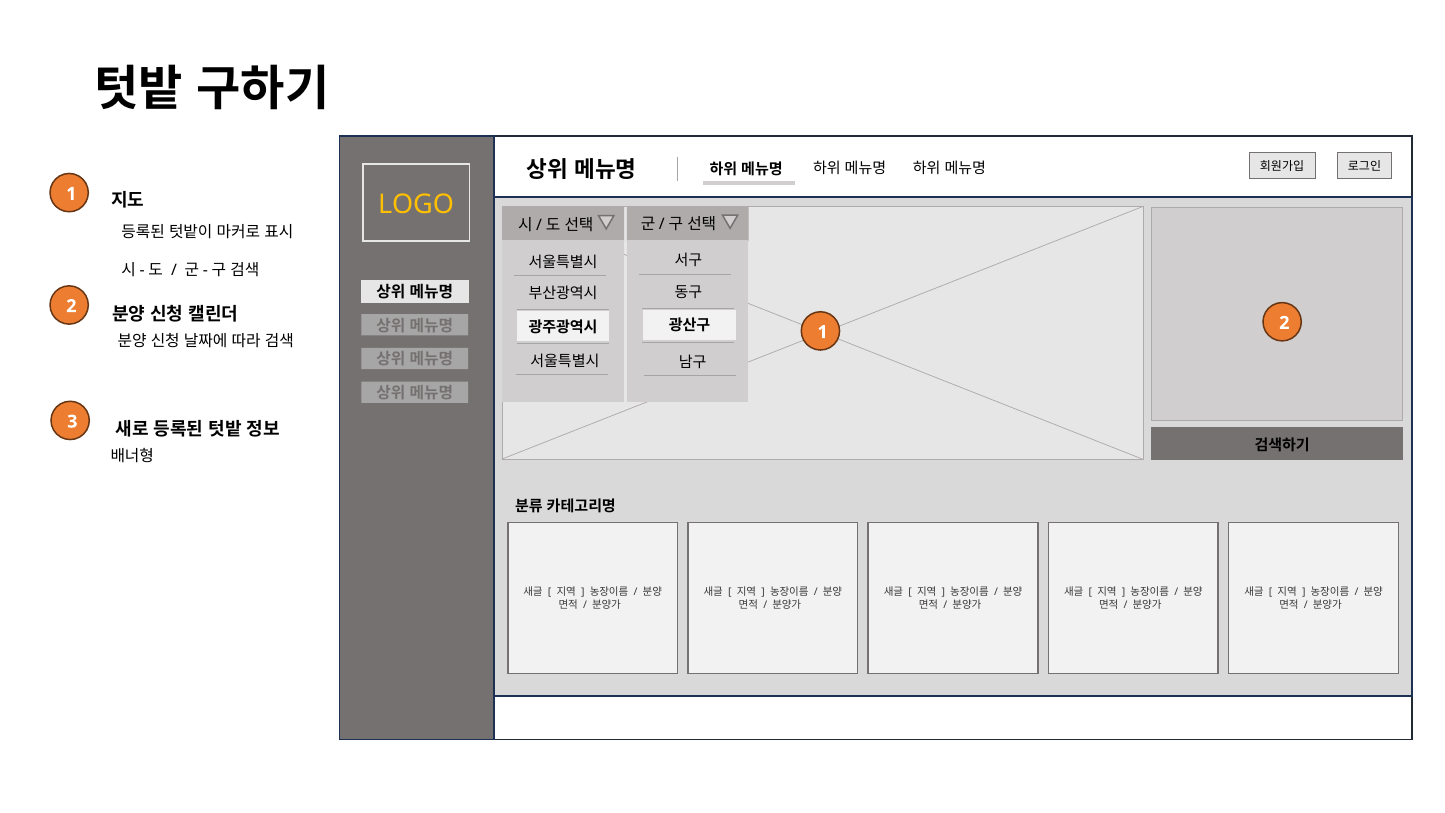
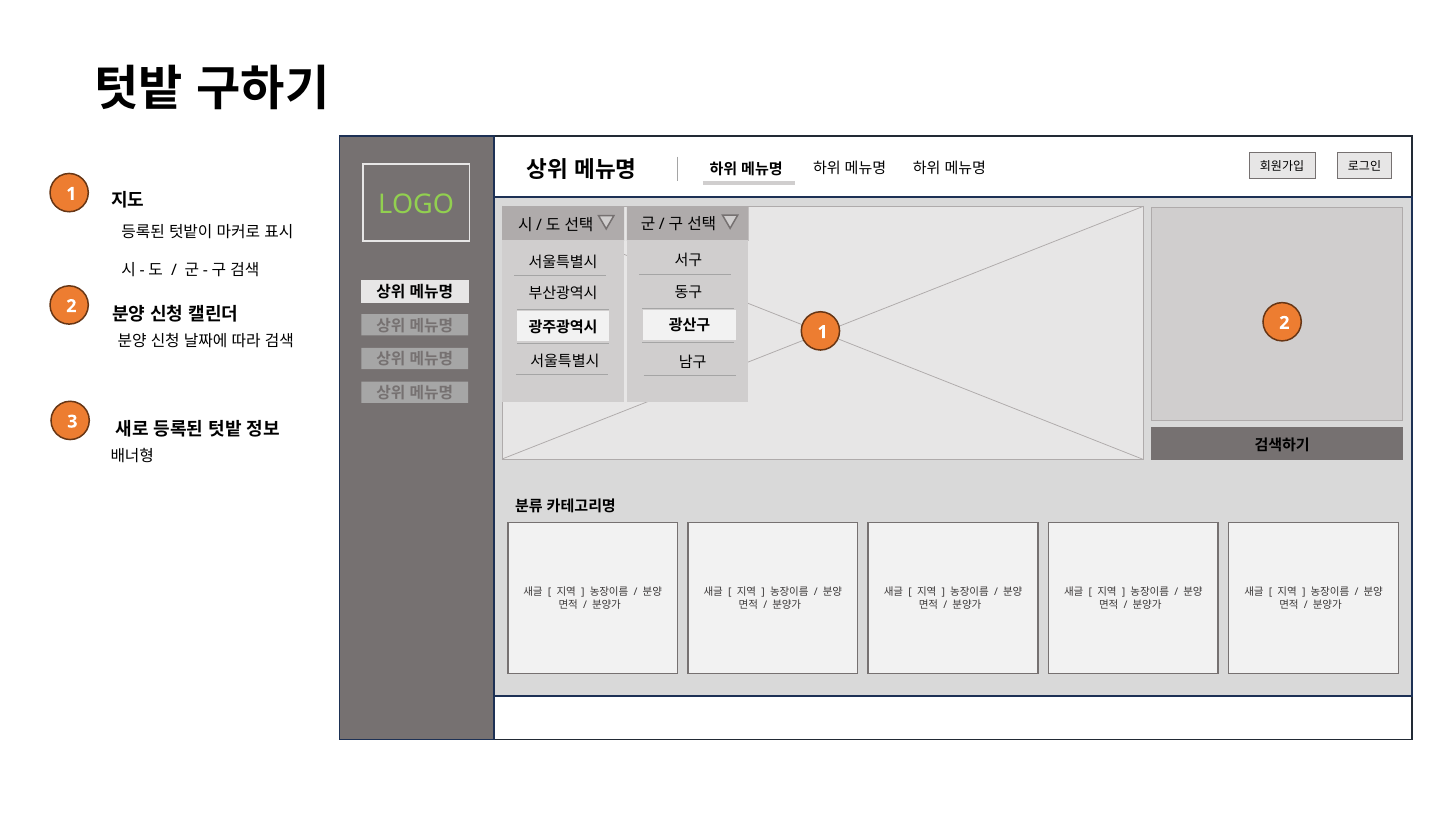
LOGO colour: yellow -> light green
